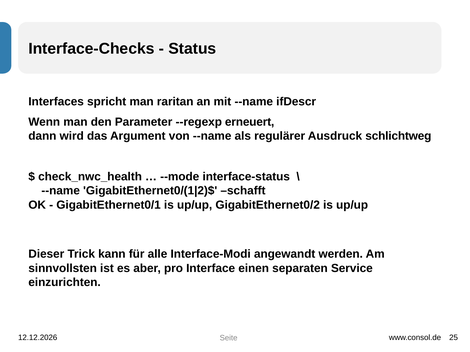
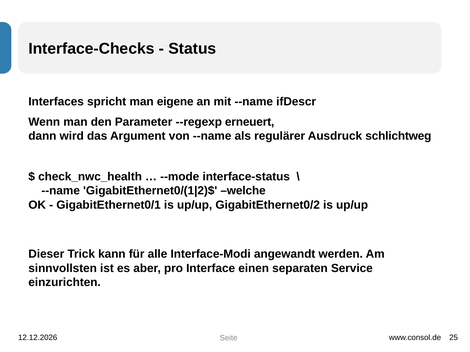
raritan: raritan -> eigene
schafft: schafft -> welche
